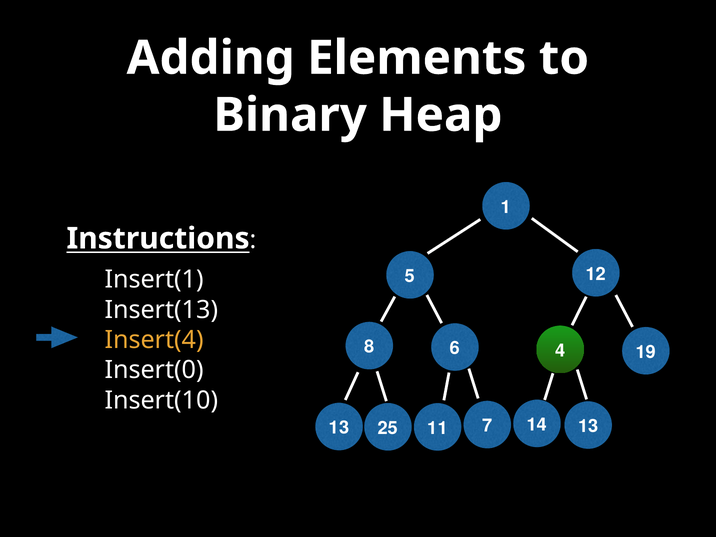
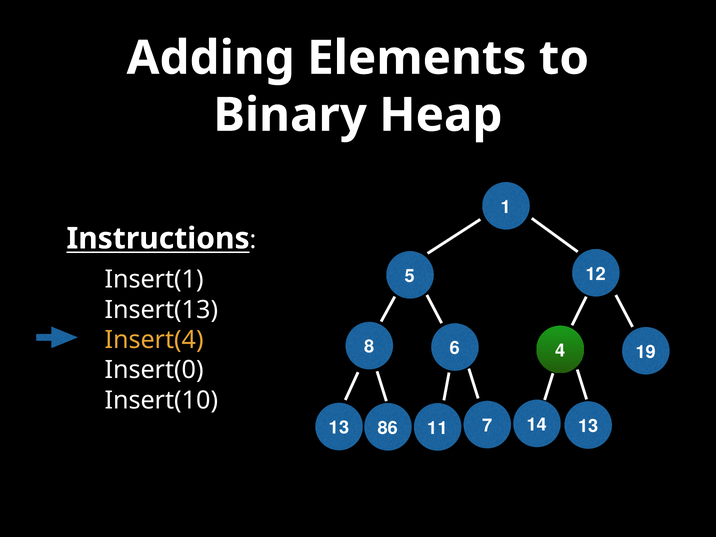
25: 25 -> 86
